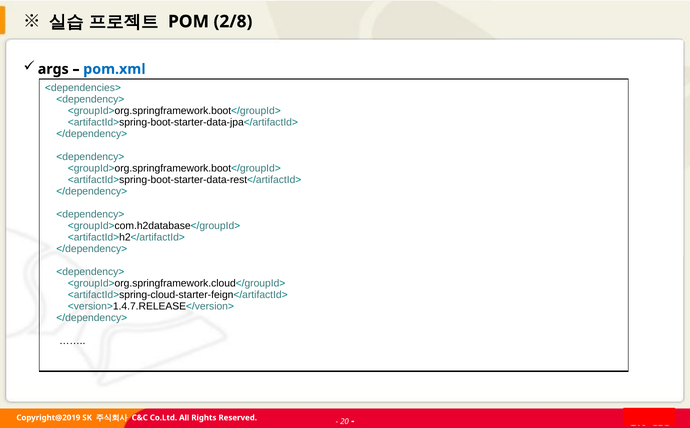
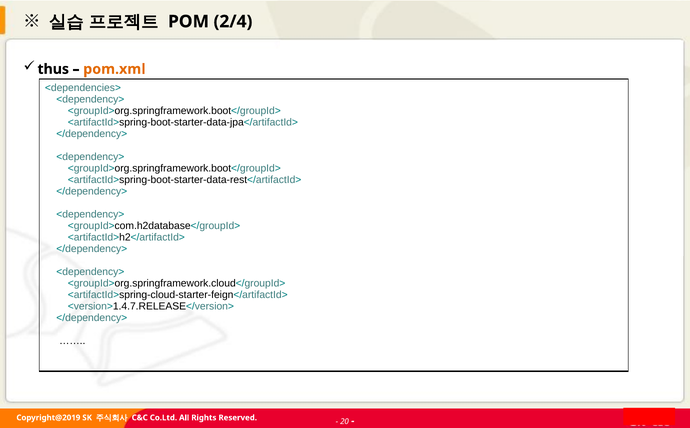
2/8: 2/8 -> 2/4
args: args -> thus
pom.xml colour: blue -> orange
